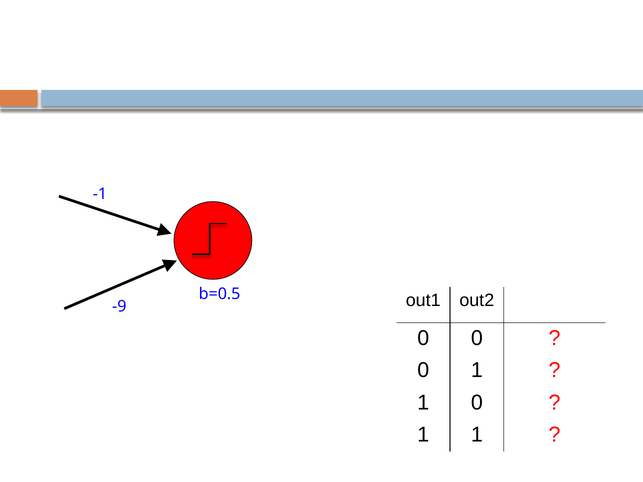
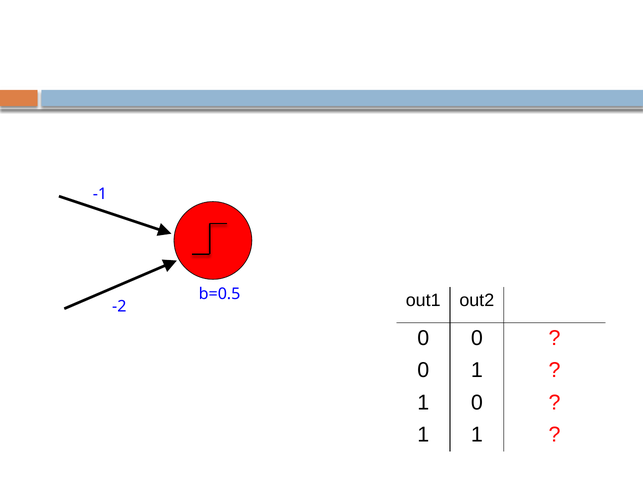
-9: -9 -> -2
